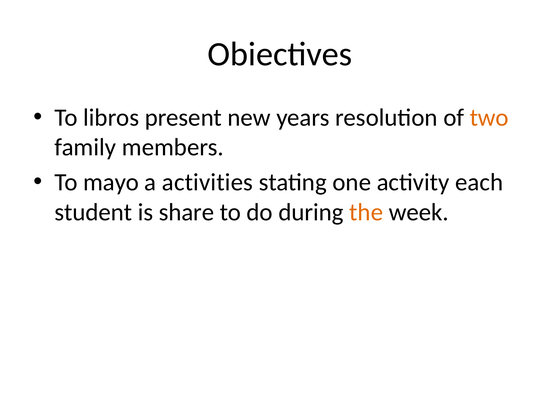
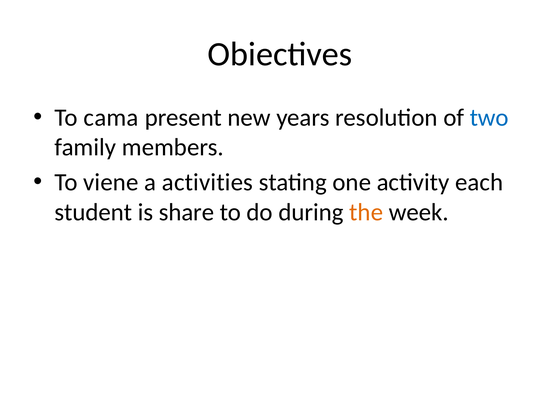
libros: libros -> cama
two colour: orange -> blue
mayo: mayo -> viene
